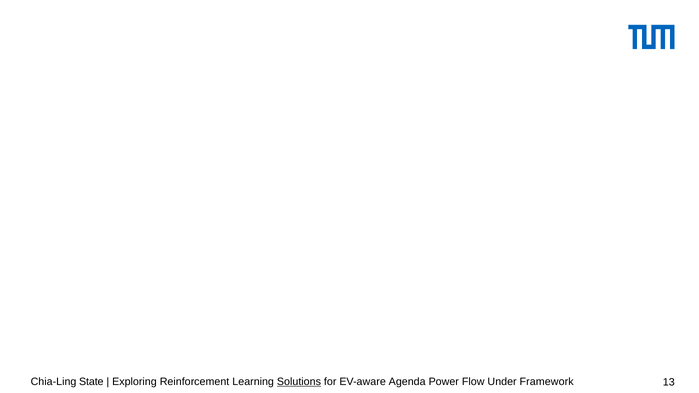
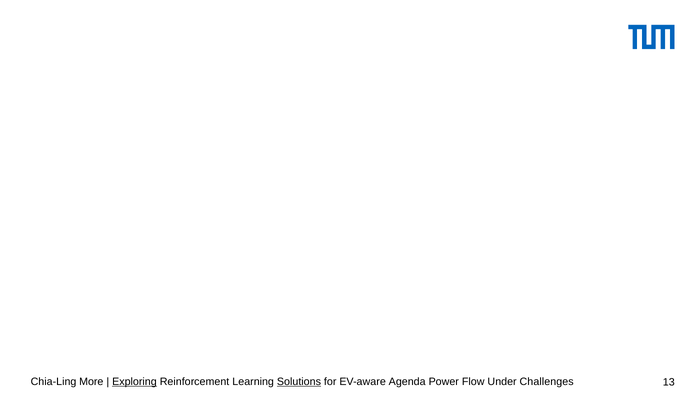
State: State -> More
Exploring underline: none -> present
Framework: Framework -> Challenges
